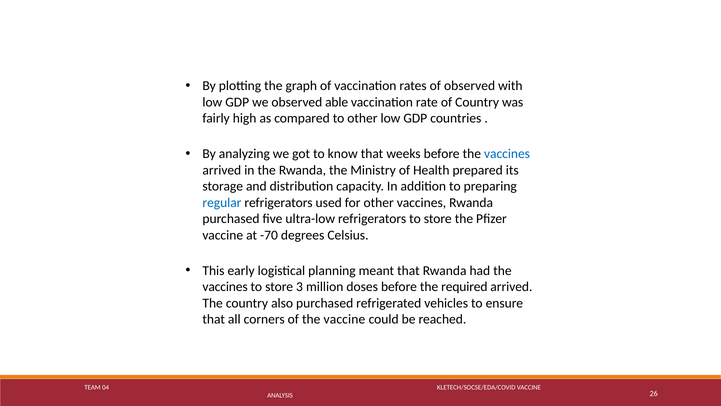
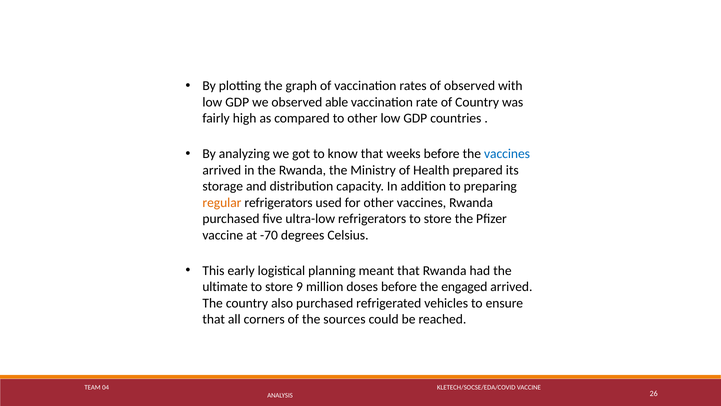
regular colour: blue -> orange
vaccines at (225, 287): vaccines -> ultimate
3: 3 -> 9
required: required -> engaged
the vaccine: vaccine -> sources
